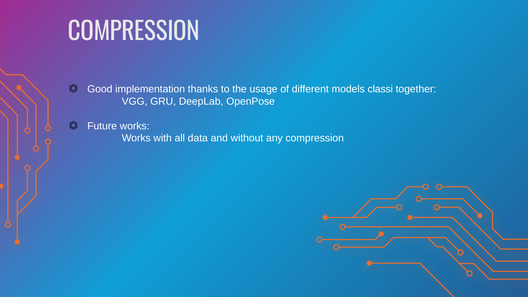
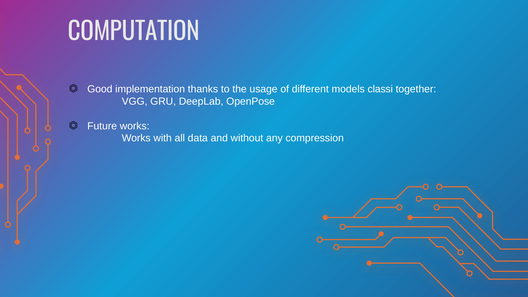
COMPRESSION at (134, 32): COMPRESSION -> COMPUTATION
